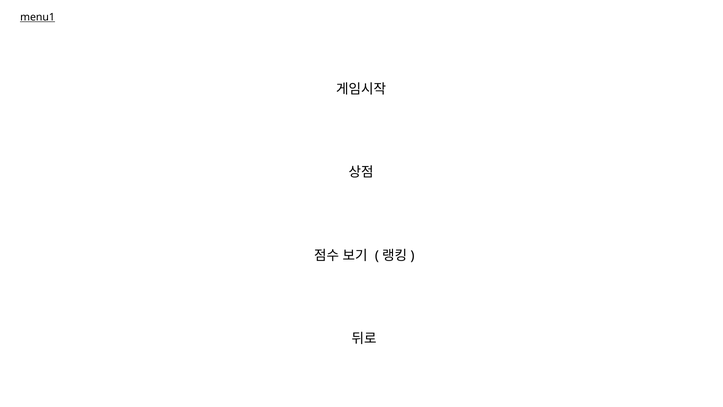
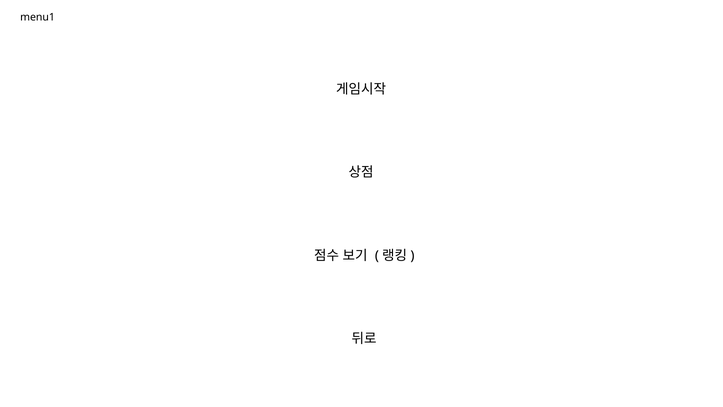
menu1 underline: present -> none
